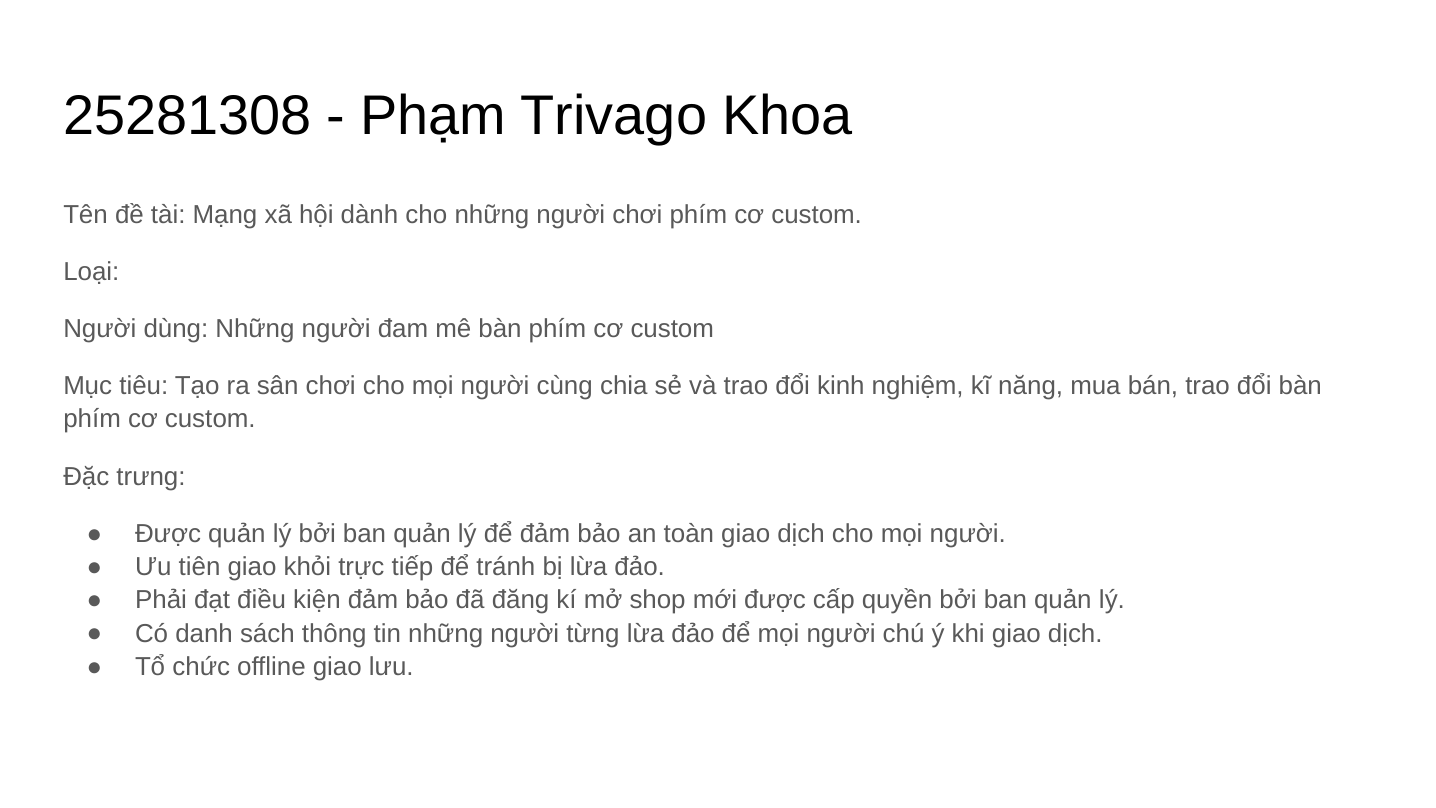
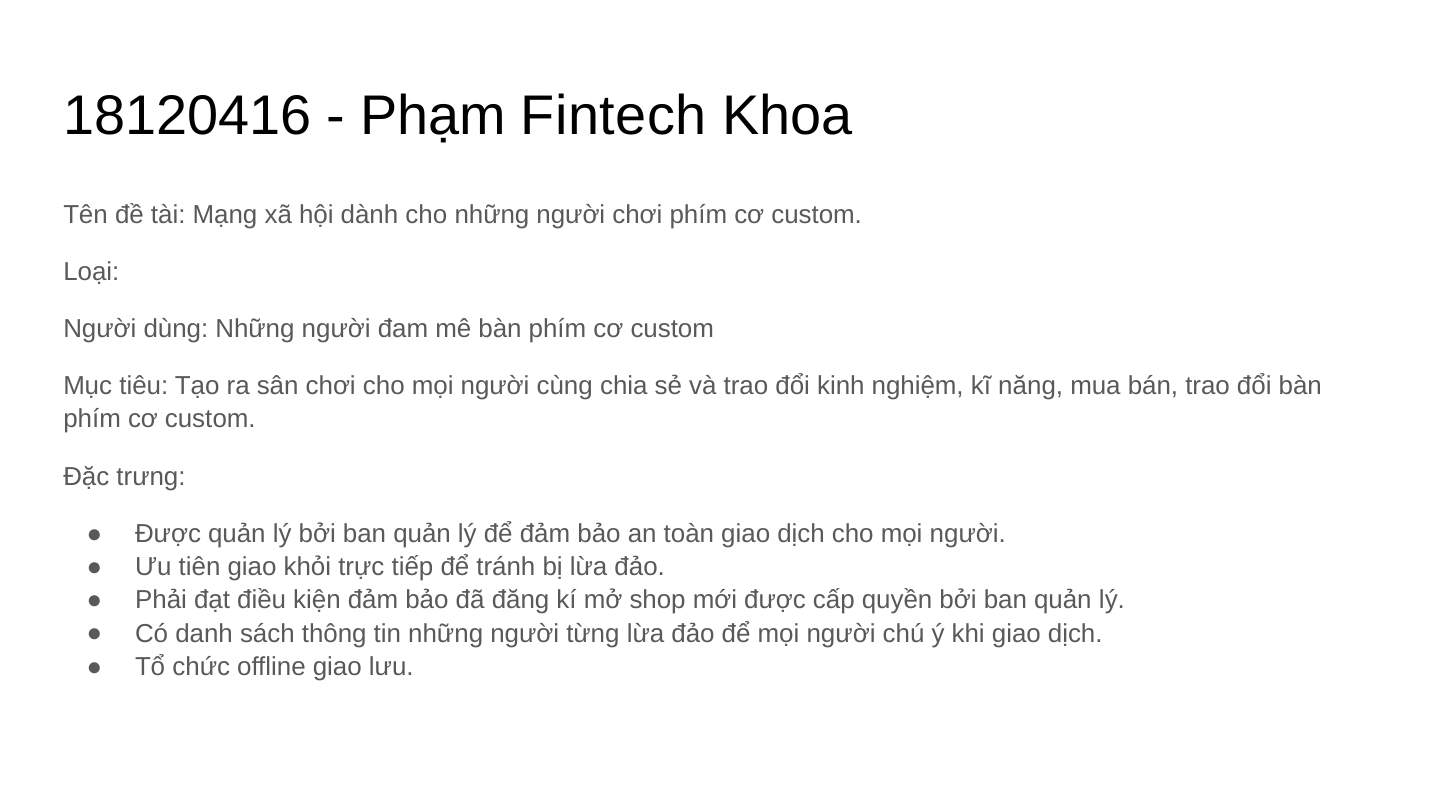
25281308: 25281308 -> 18120416
Trivago: Trivago -> Fintech
